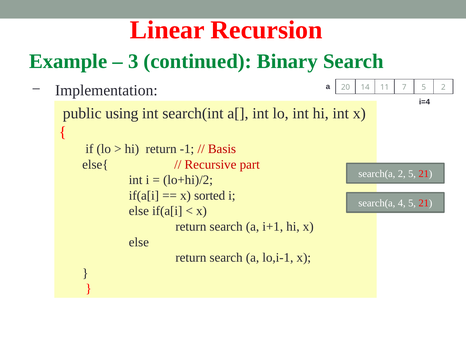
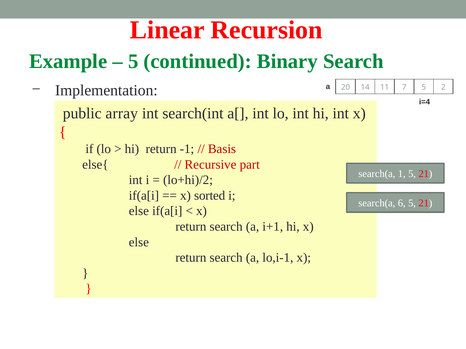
3 at (133, 61): 3 -> 5
using: using -> array
search(a 2: 2 -> 1
4: 4 -> 6
